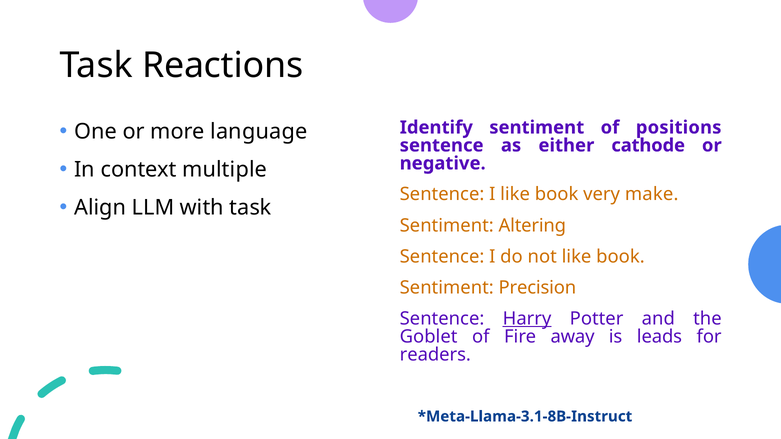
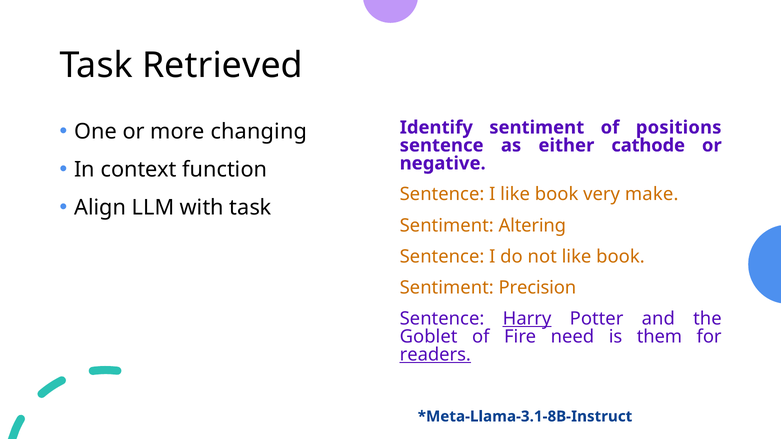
Reactions: Reactions -> Retrieved
language: language -> changing
multiple: multiple -> function
away: away -> need
leads: leads -> them
readers underline: none -> present
